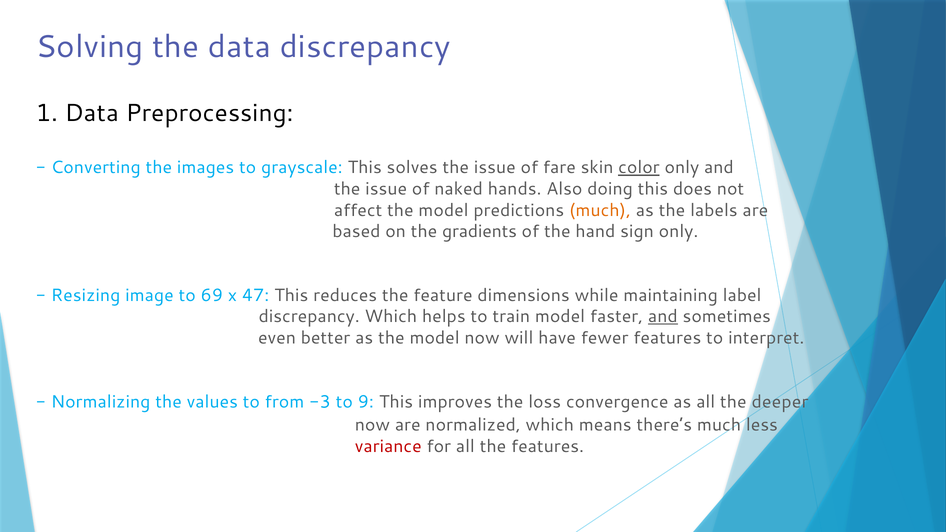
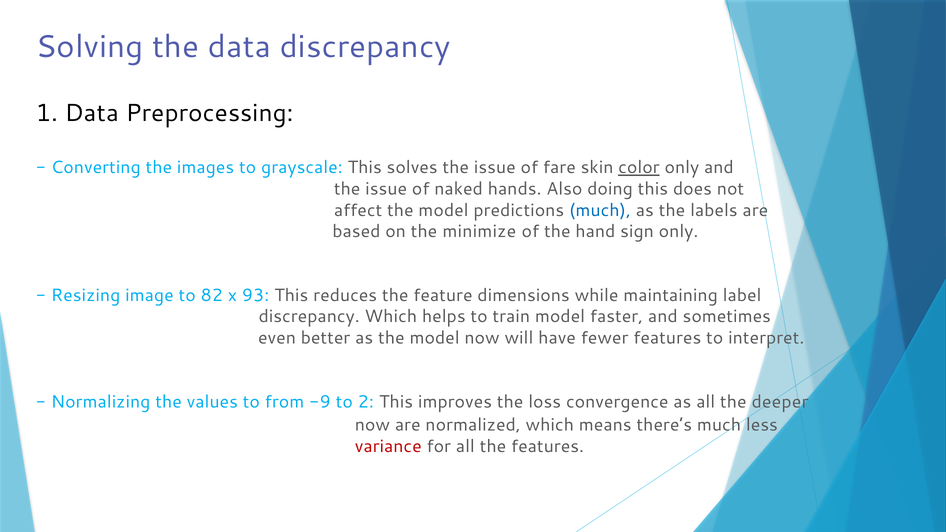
much at (600, 210) colour: orange -> blue
gradients: gradients -> minimize
69: 69 -> 82
47: 47 -> 93
and at (663, 317) underline: present -> none
-3: -3 -> -9
9: 9 -> 2
